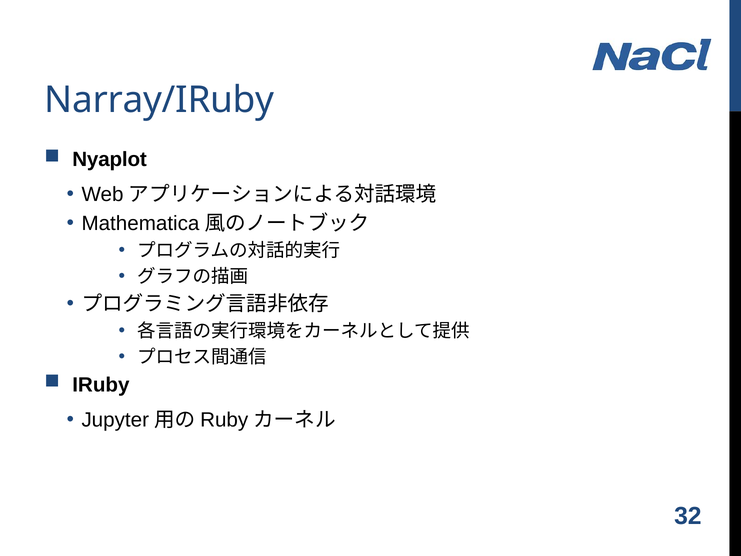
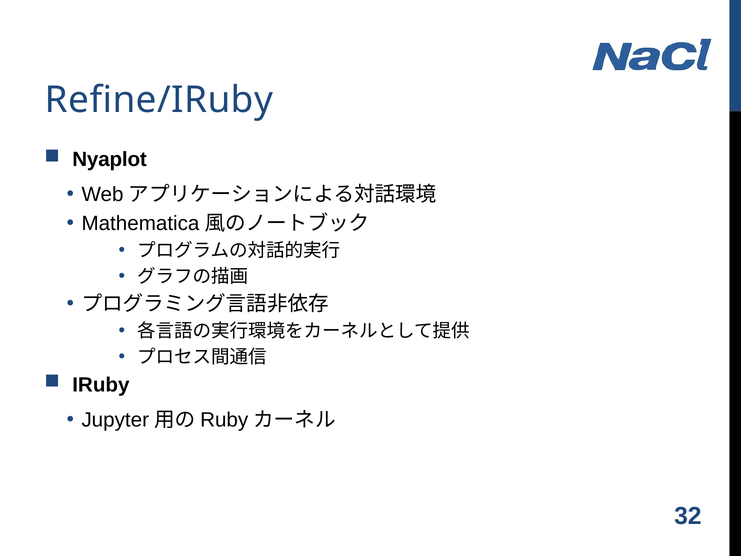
Narray/IRuby: Narray/IRuby -> Refine/IRuby
